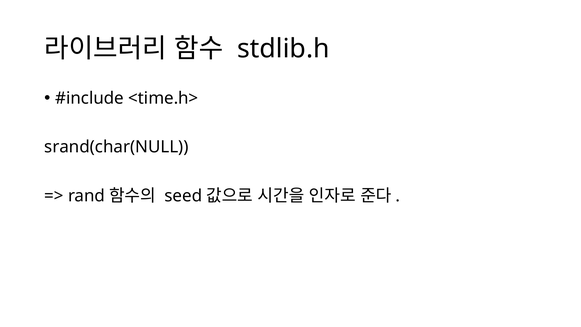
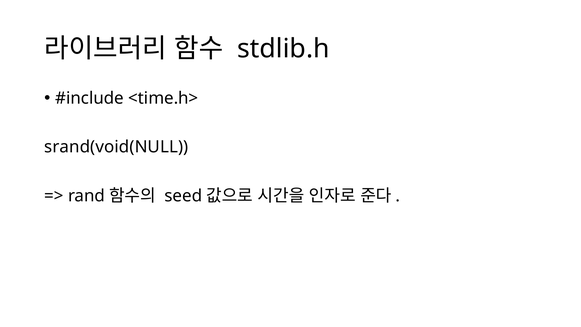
srand(char(NULL: srand(char(NULL -> srand(void(NULL
